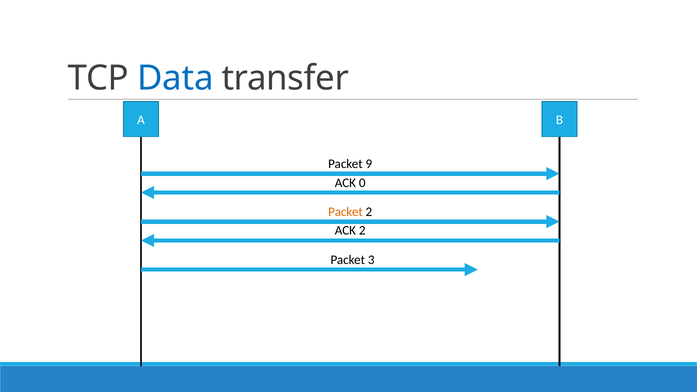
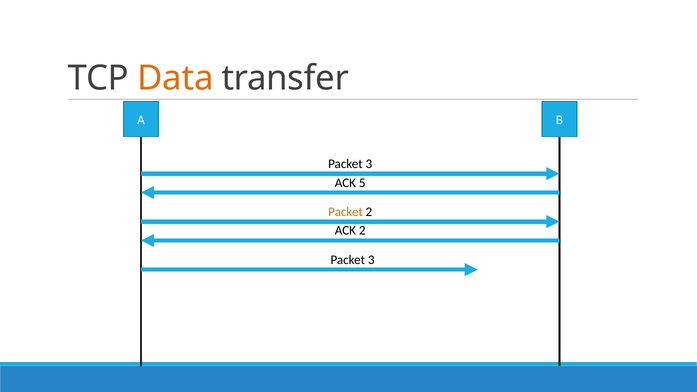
Data colour: blue -> orange
9 at (369, 164): 9 -> 3
0: 0 -> 5
